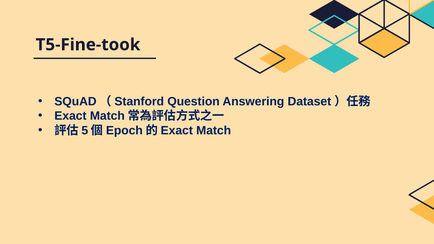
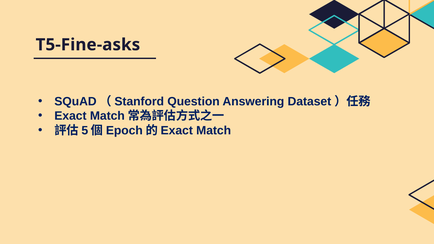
T5-Fine-took: T5-Fine-took -> T5-Fine-asks
